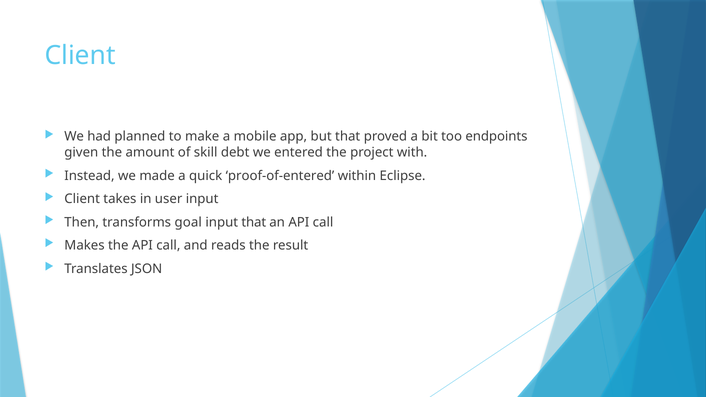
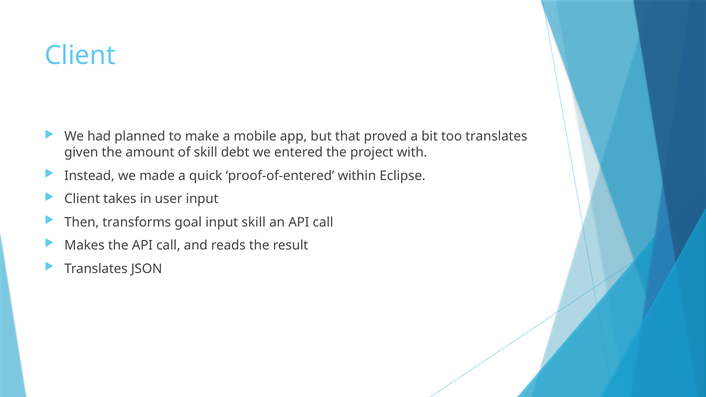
too endpoints: endpoints -> translates
input that: that -> skill
